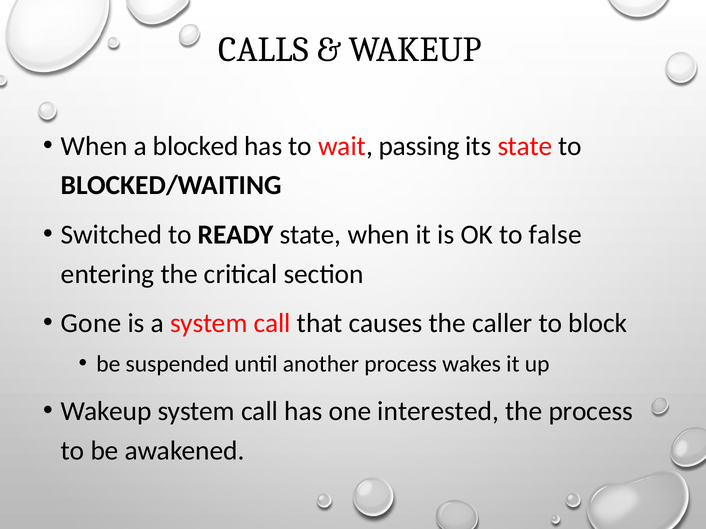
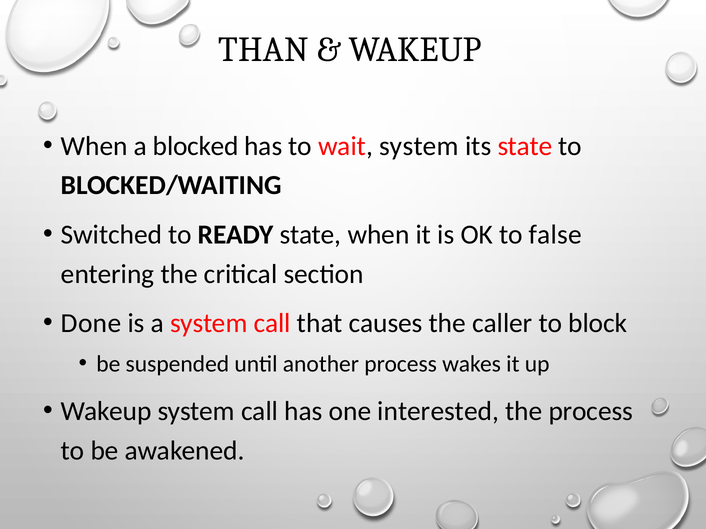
CALLS: CALLS -> THAN
wait passing: passing -> system
Gone: Gone -> Done
